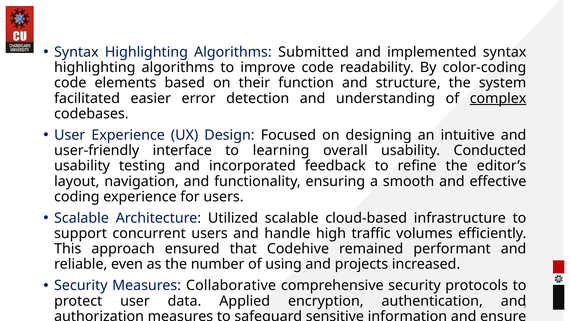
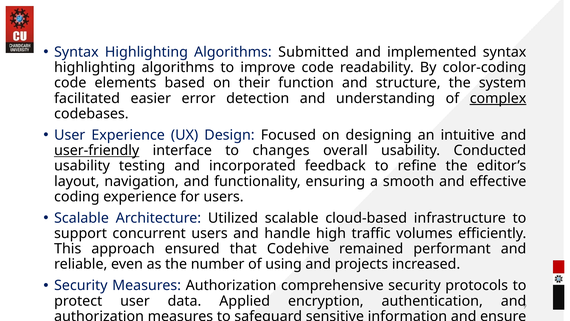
user-friendly underline: none -> present
learning: learning -> changes
Measures Collaborative: Collaborative -> Authorization
